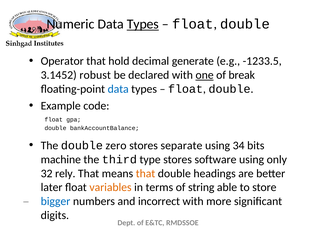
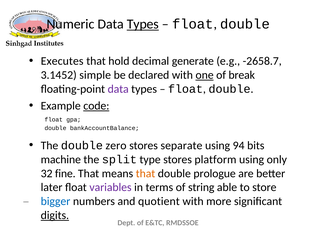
Operator: Operator -> Executes
-1233.5: -1233.5 -> -2658.7
robust: robust -> simple
data at (118, 89) colour: blue -> purple
code underline: none -> present
34: 34 -> 94
third: third -> split
software: software -> platform
rely: rely -> fine
headings: headings -> prologue
variables colour: orange -> purple
incorrect: incorrect -> quotient
digits underline: none -> present
